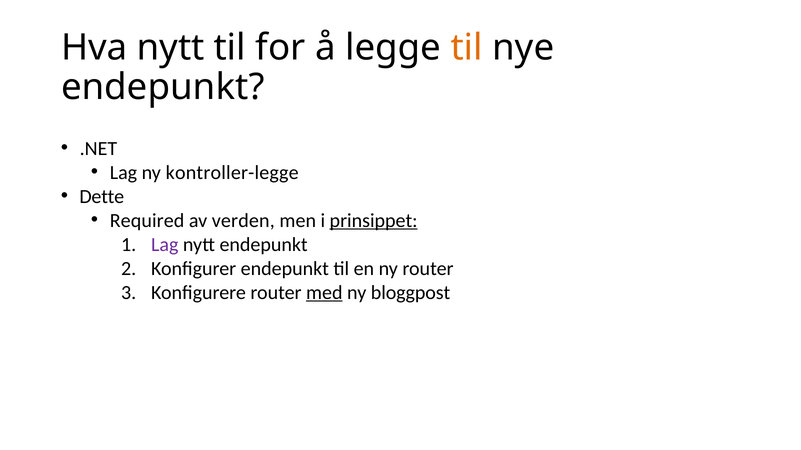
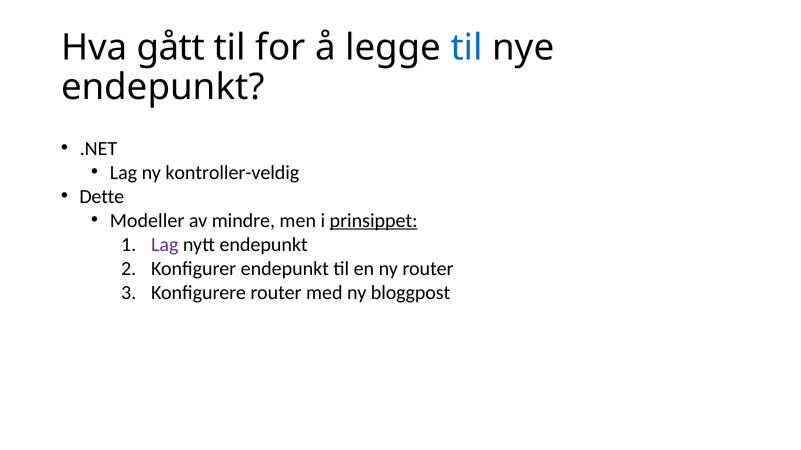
Hva nytt: nytt -> gått
til at (467, 47) colour: orange -> blue
kontroller-legge: kontroller-legge -> kontroller-veldig
Required: Required -> Modeller
verden: verden -> mindre
med underline: present -> none
